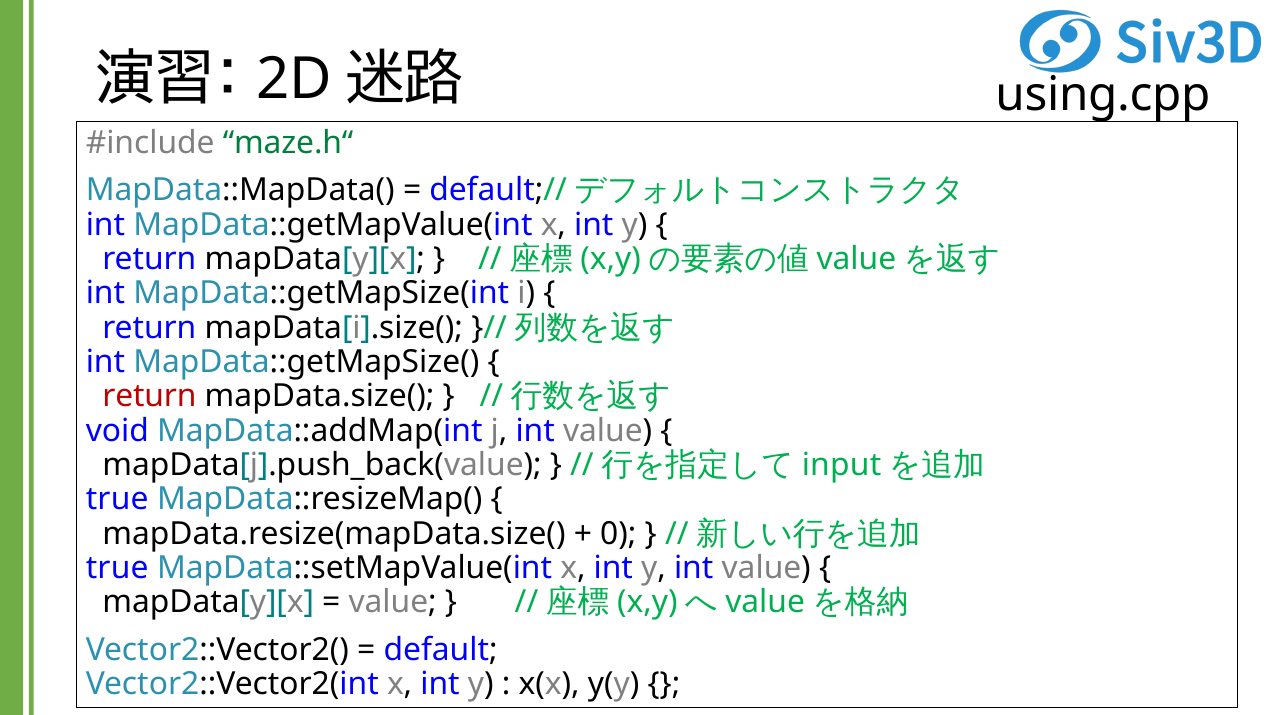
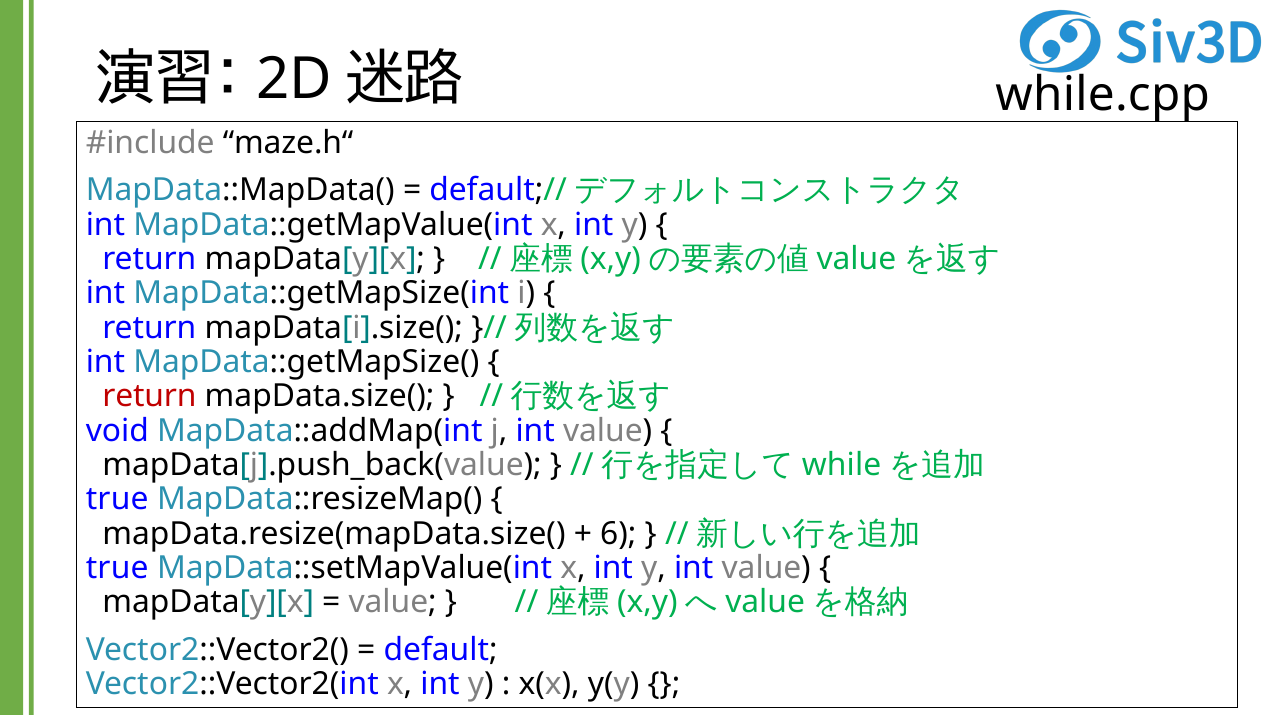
using.cpp: using.cpp -> while.cpp
maze.h“ colour: green -> black
input: input -> while
0: 0 -> 6
